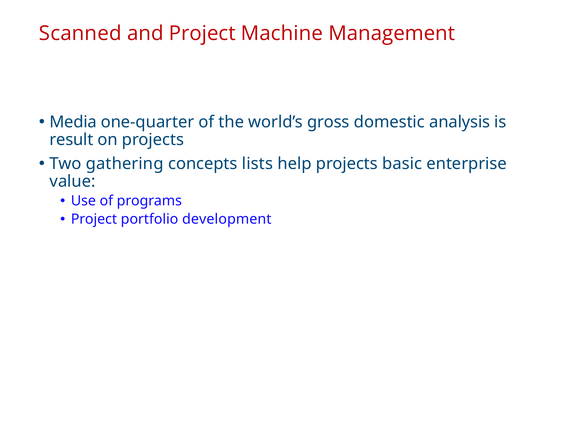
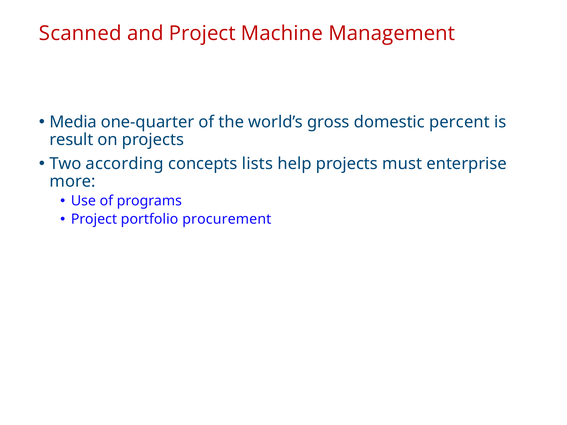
analysis: analysis -> percent
gathering: gathering -> according
basic: basic -> must
value: value -> more
development: development -> procurement
